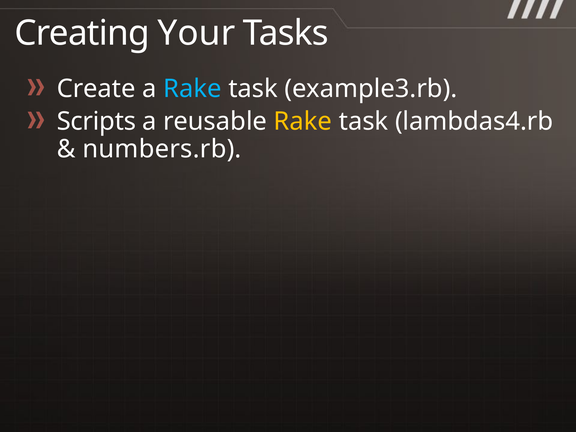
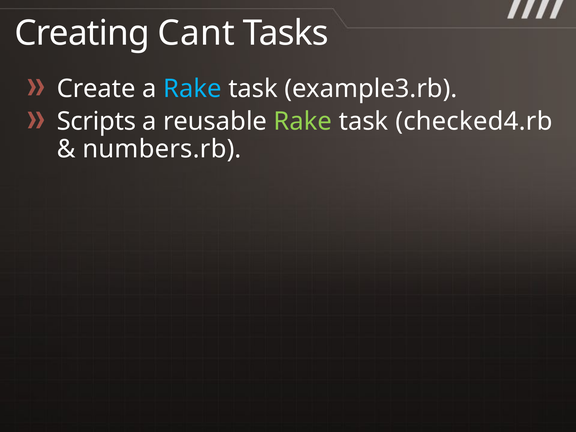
Your: Your -> Cant
Rake at (303, 121) colour: yellow -> light green
lambdas4.rb: lambdas4.rb -> checked4.rb
